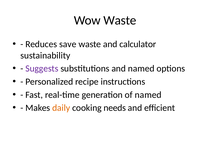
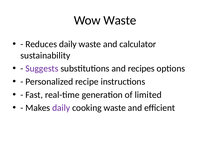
Reduces save: save -> daily
and named: named -> recipes
of named: named -> limited
daily at (61, 108) colour: orange -> purple
cooking needs: needs -> waste
